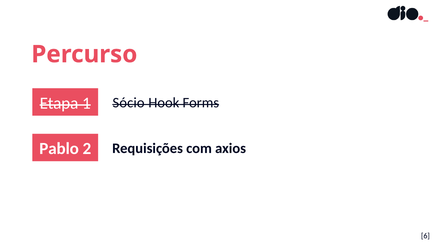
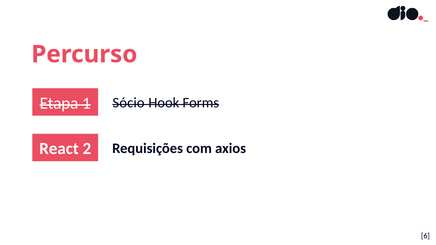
Pablo: Pablo -> React
